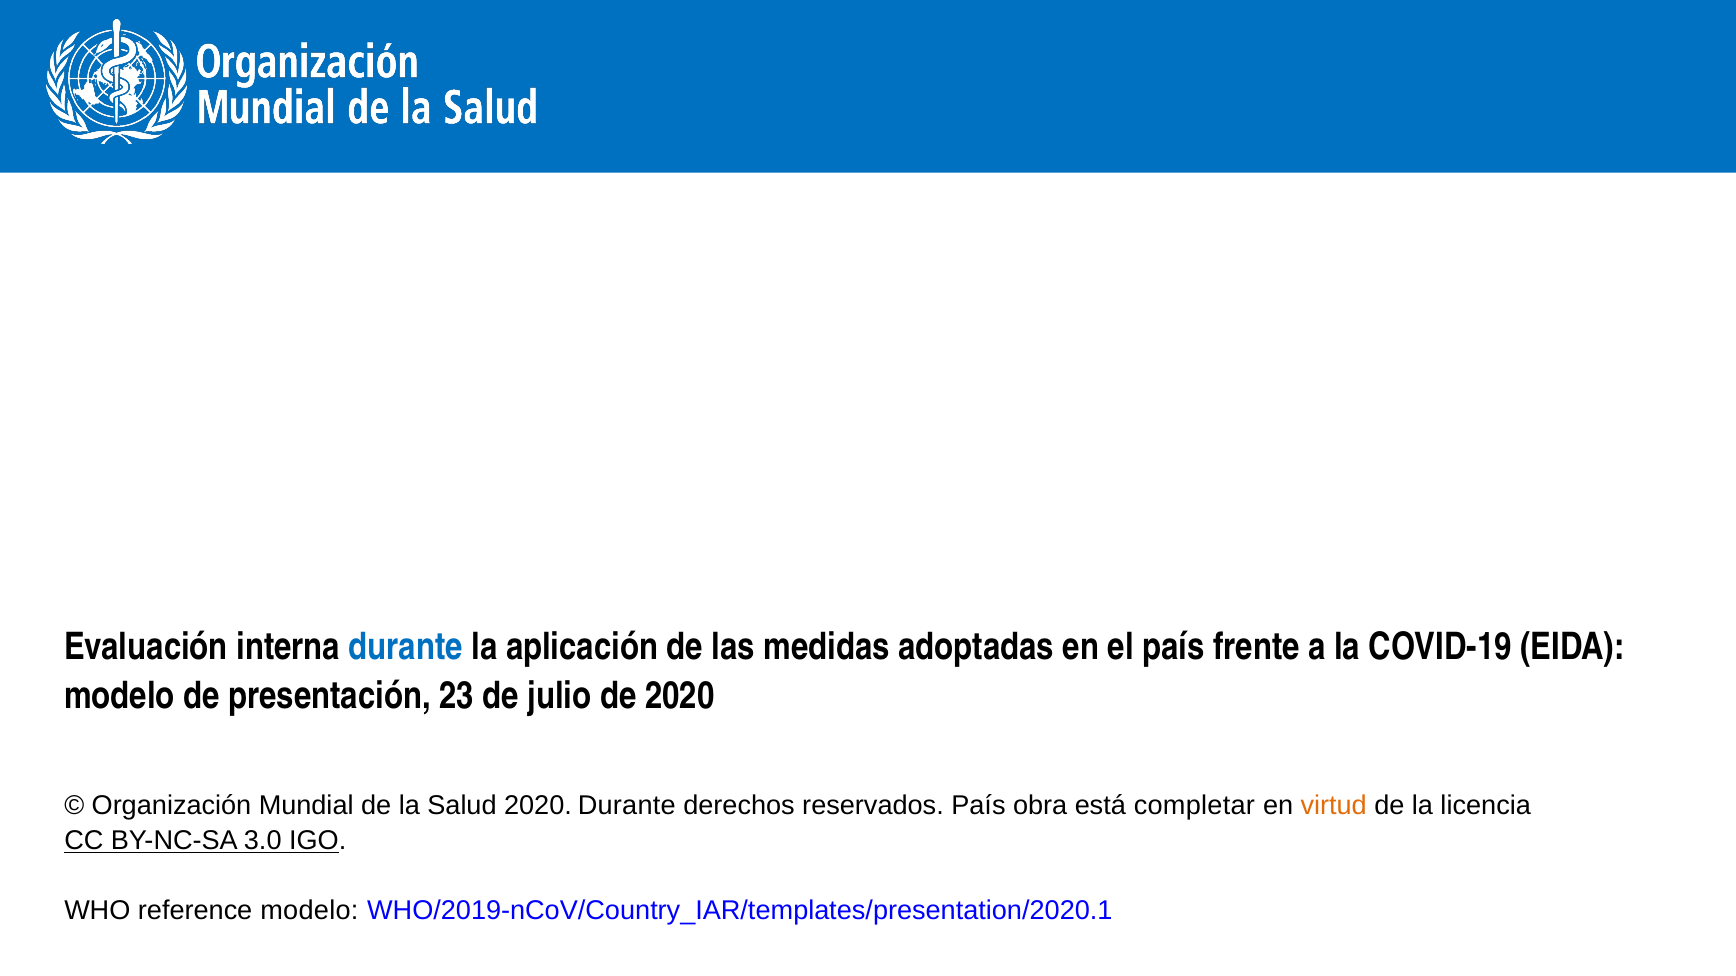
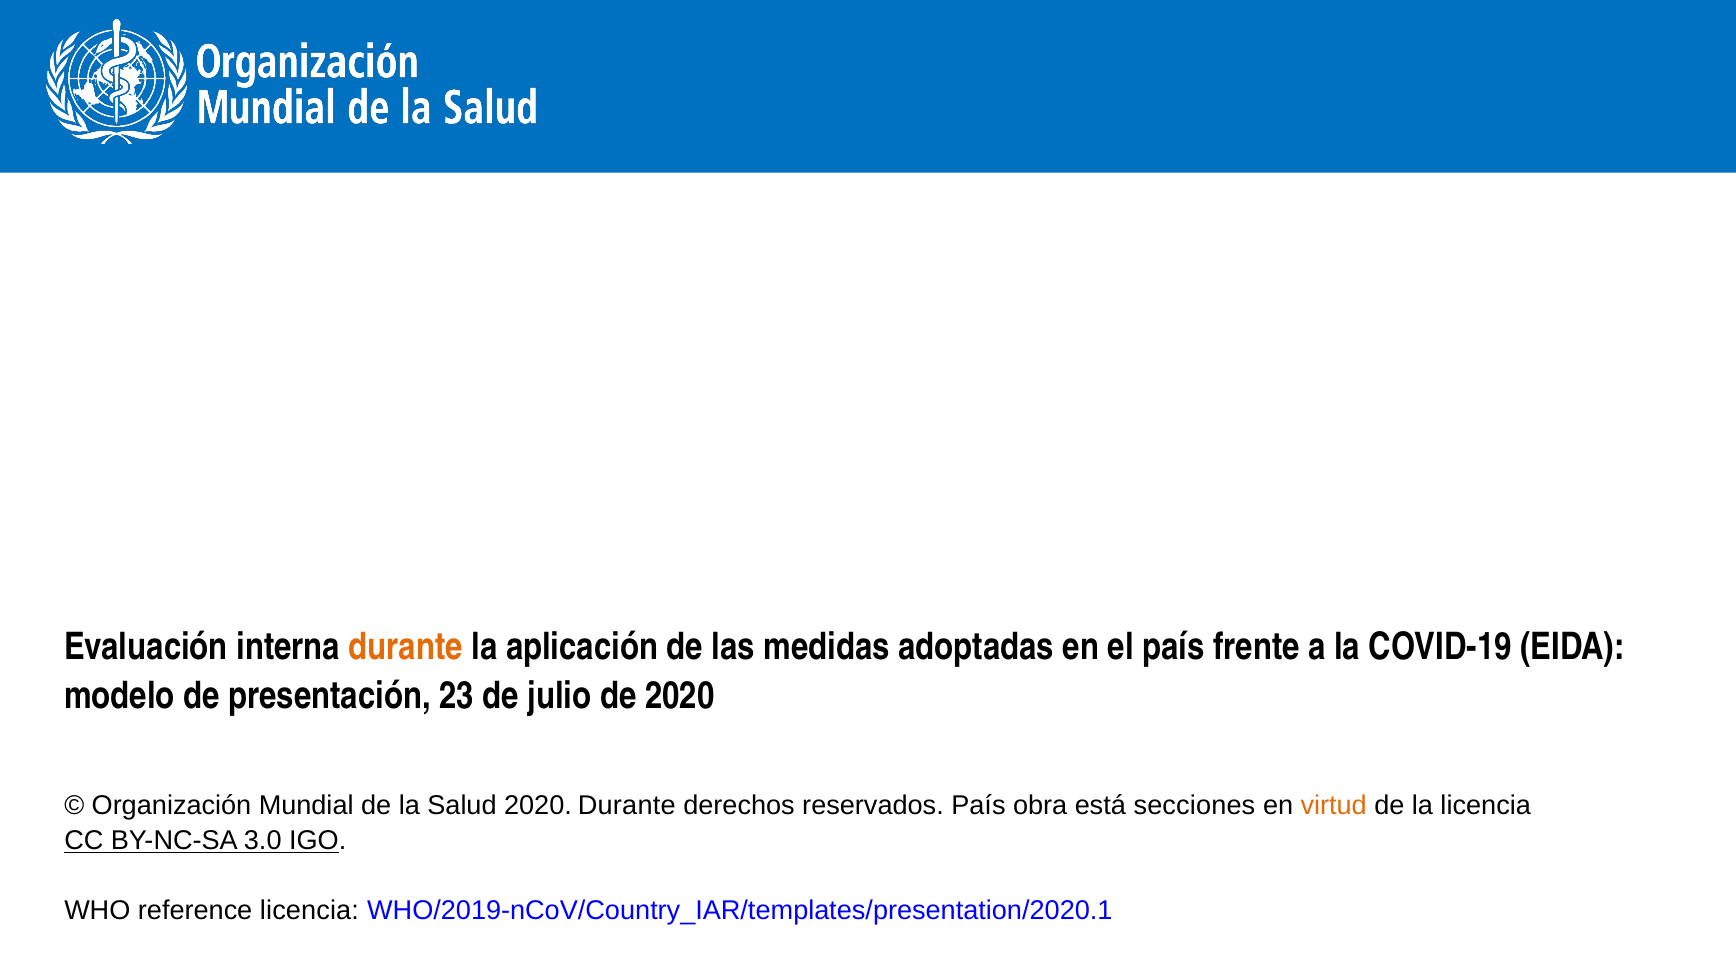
durante at (406, 647) colour: blue -> orange
completar: completar -> secciones
reference modelo: modelo -> licencia
